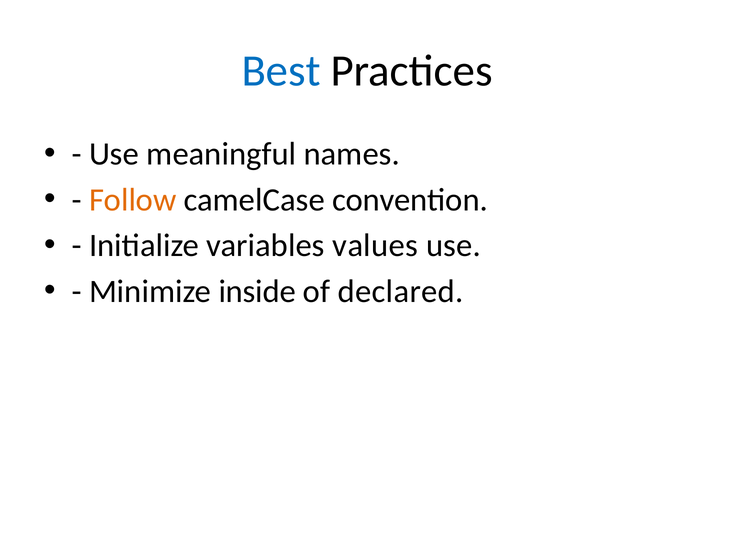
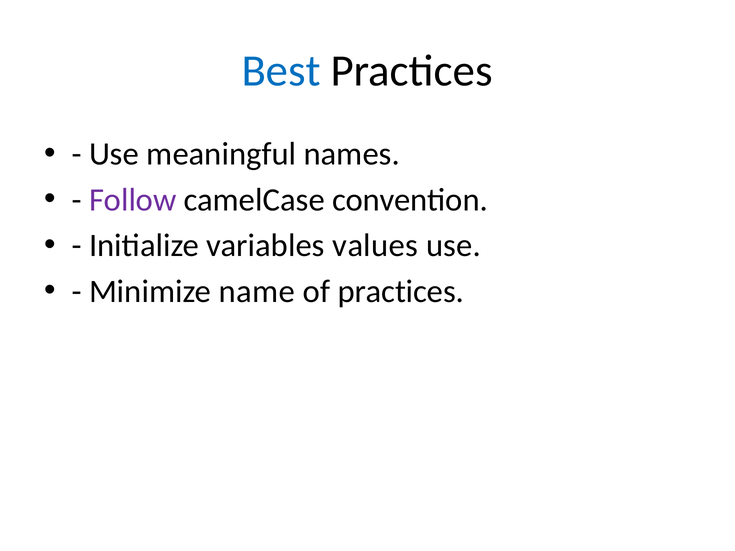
Follow colour: orange -> purple
inside: inside -> name
of declared: declared -> practices
